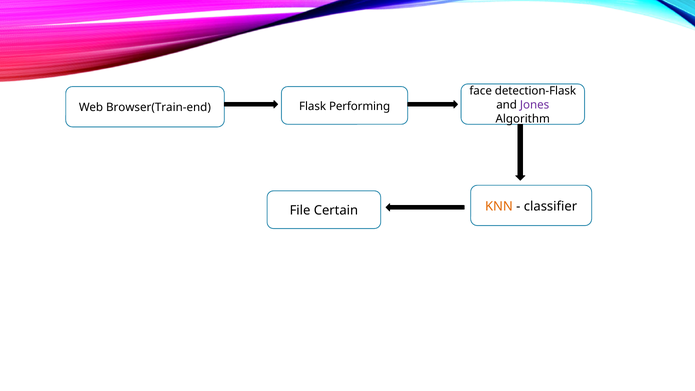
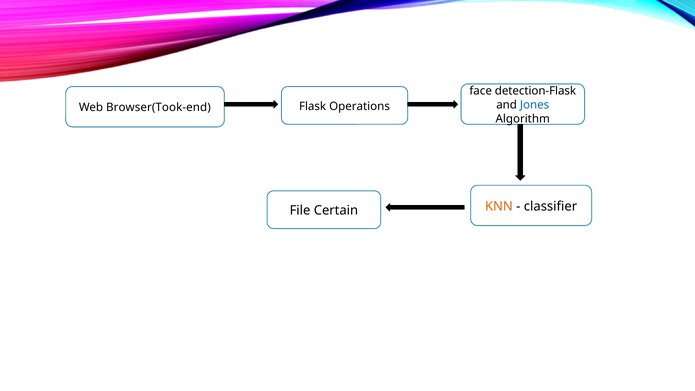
Jones colour: purple -> blue
Browser(Train-end: Browser(Train-end -> Browser(Took-end
Performing: Performing -> Operations
